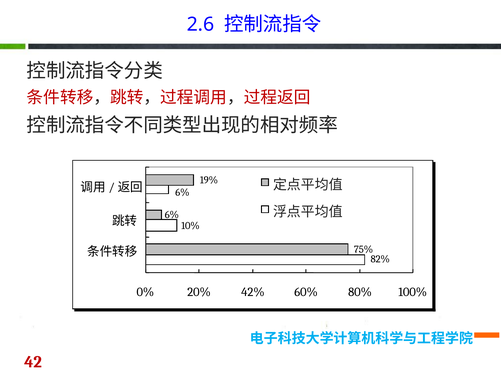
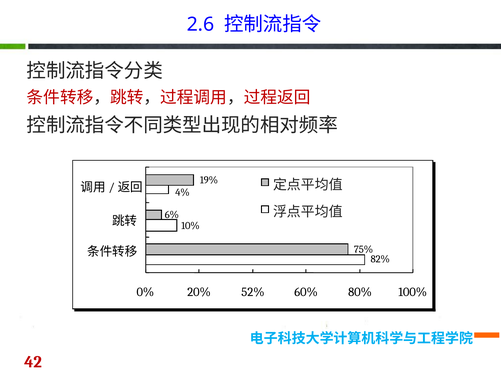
6% at (182, 192): 6% -> 4%
42%: 42% -> 52%
